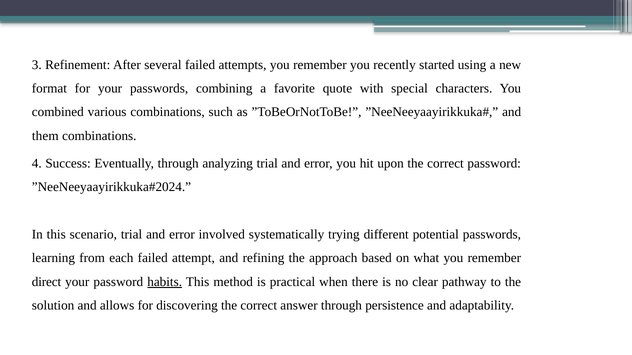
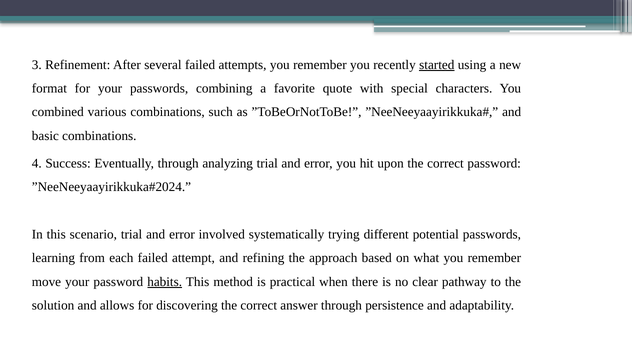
started underline: none -> present
them: them -> basic
direct: direct -> move
